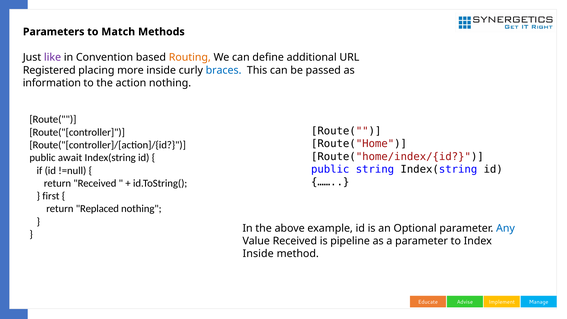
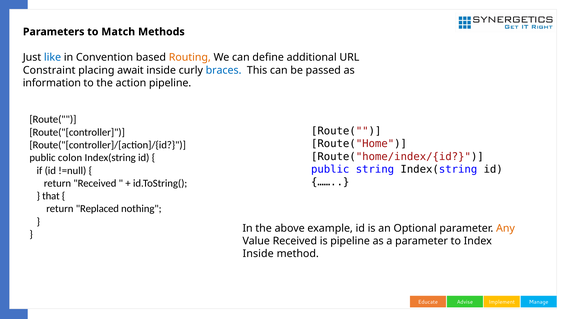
like colour: purple -> blue
Registered: Registered -> Constraint
more: more -> await
action nothing: nothing -> pipeline
await: await -> colon
first: first -> that
Any colour: blue -> orange
